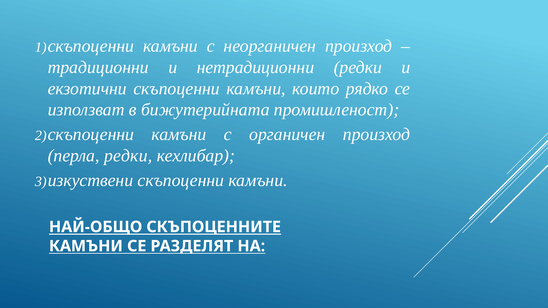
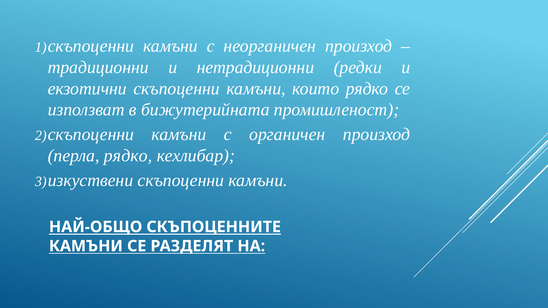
перла редки: редки -> рядко
